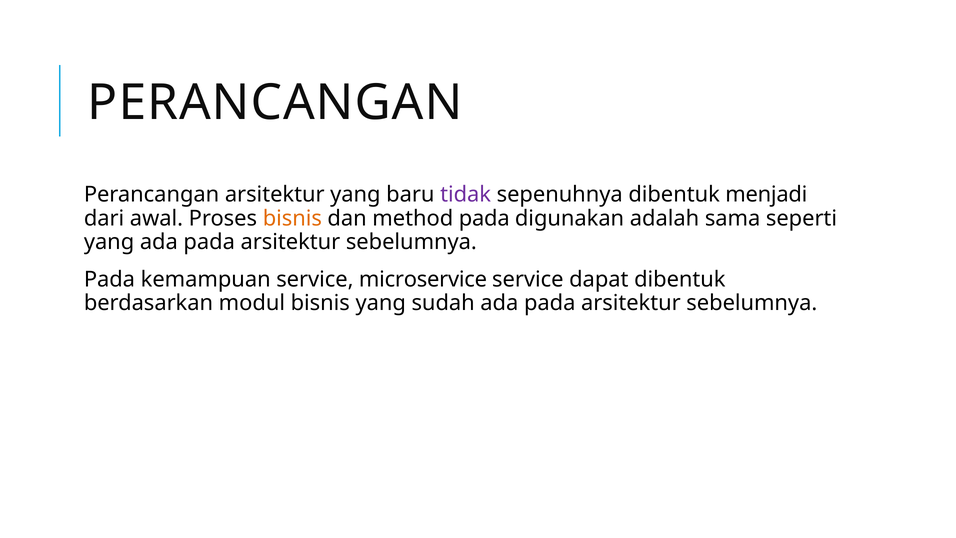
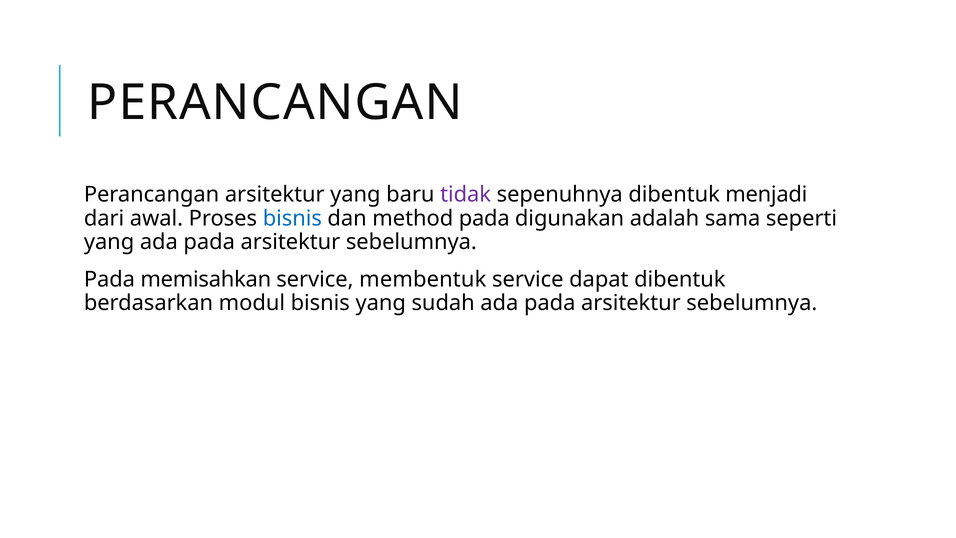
bisnis at (292, 218) colour: orange -> blue
kemampuan: kemampuan -> memisahkan
microservice: microservice -> membentuk
